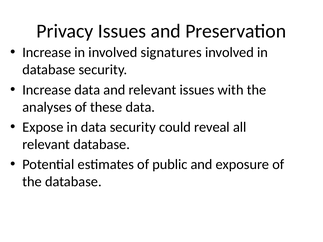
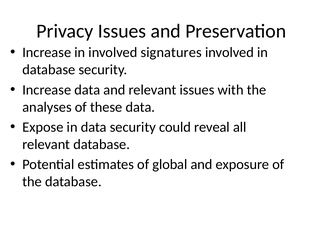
public: public -> global
